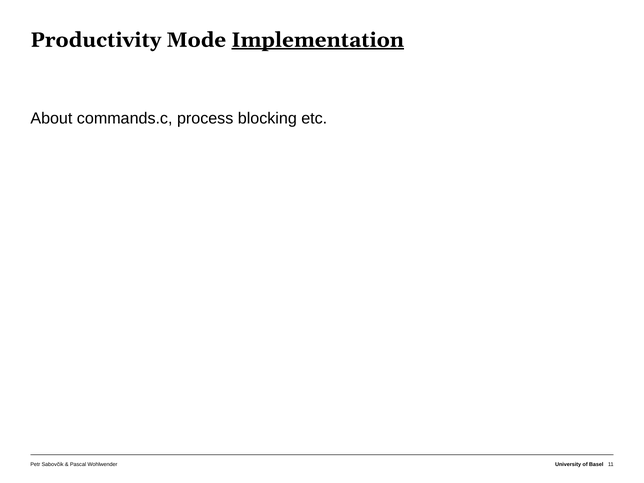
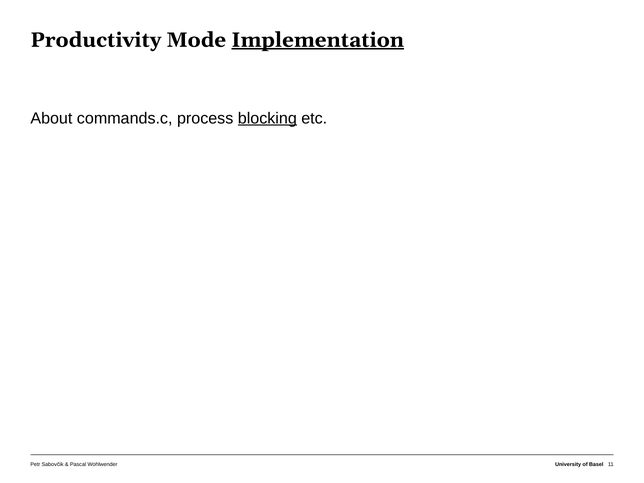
blocking underline: none -> present
